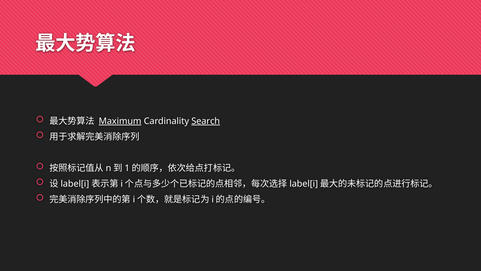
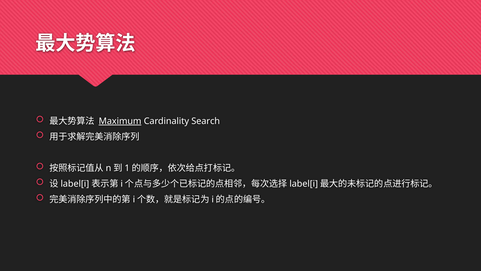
Search underline: present -> none
